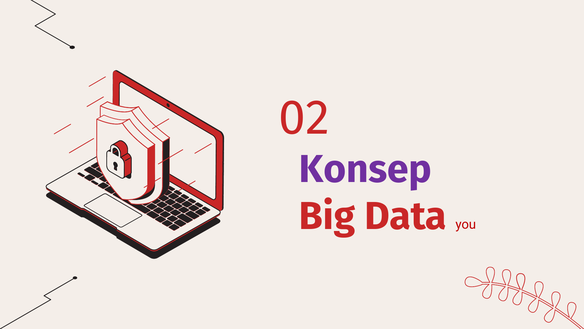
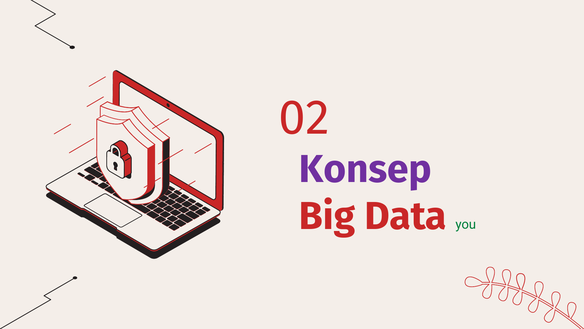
you at (466, 224) colour: red -> green
